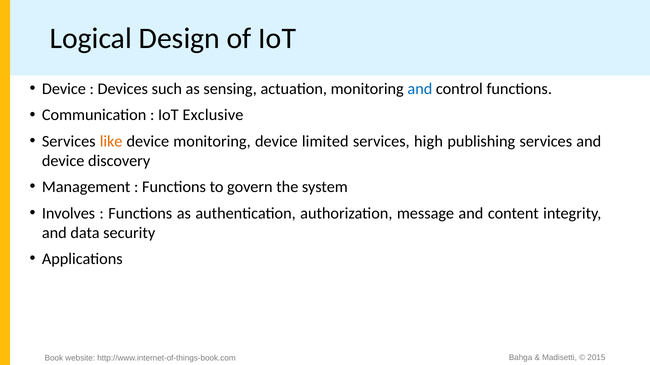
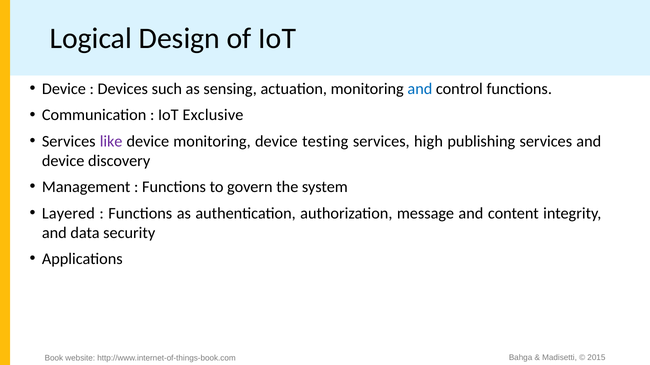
like colour: orange -> purple
limited: limited -> testing
Involves: Involves -> Layered
